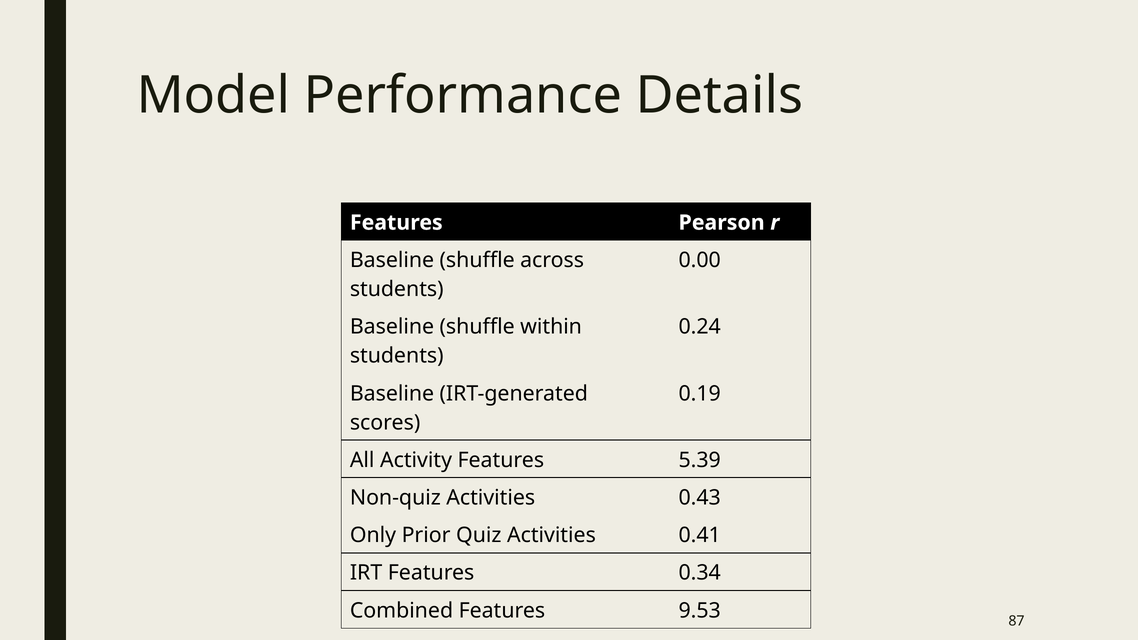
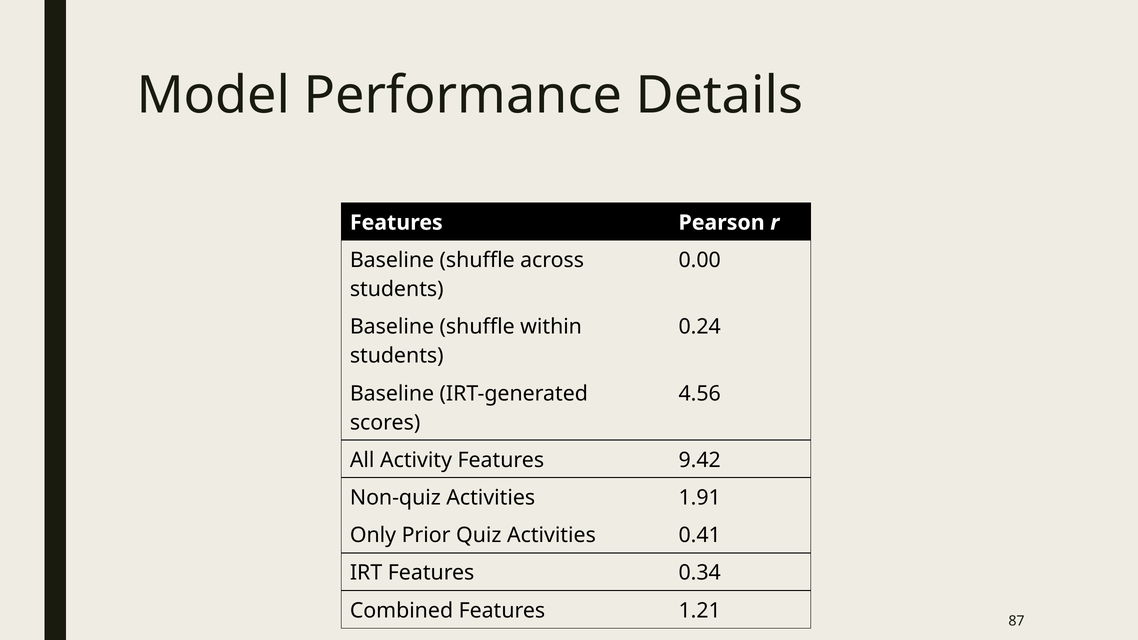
0.19: 0.19 -> 4.56
5.39: 5.39 -> 9.42
0.43: 0.43 -> 1.91
9.53: 9.53 -> 1.21
